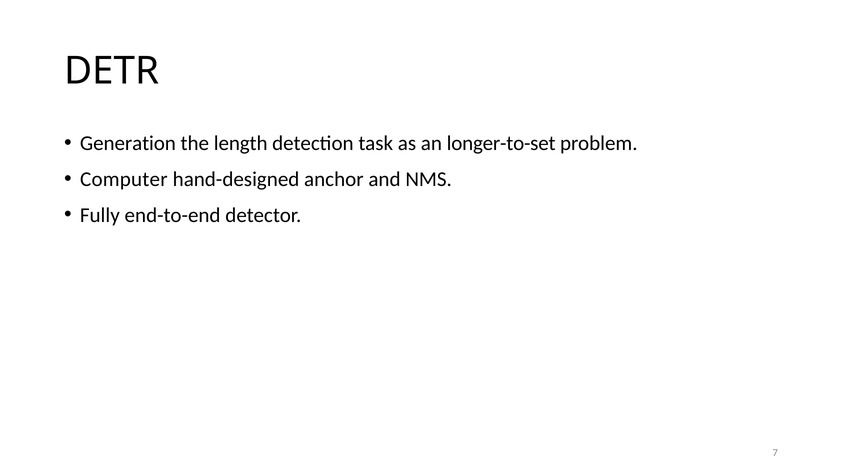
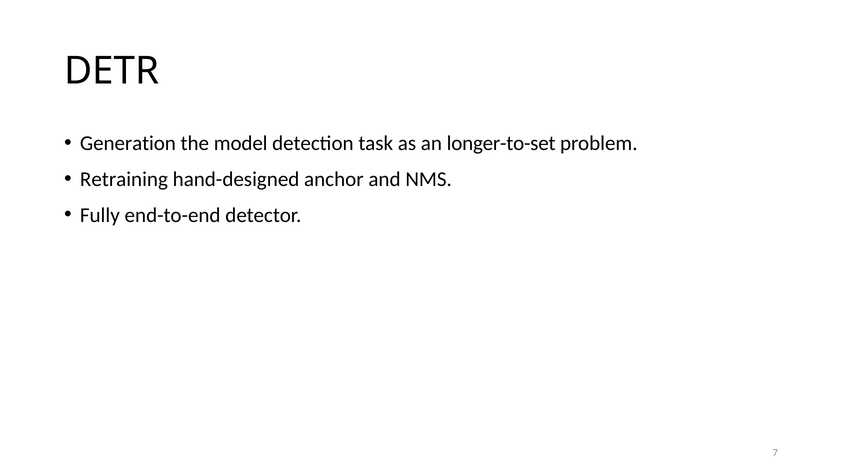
length: length -> model
Computer: Computer -> Retraining
